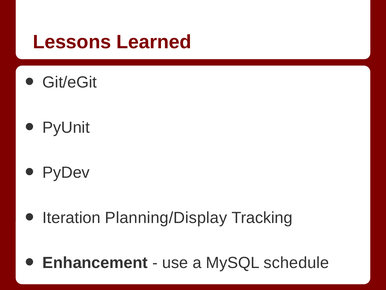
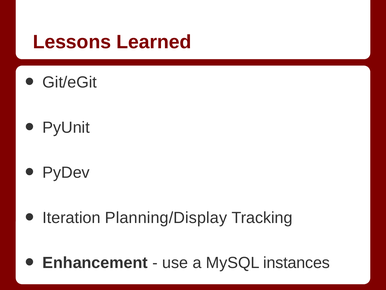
schedule: schedule -> instances
